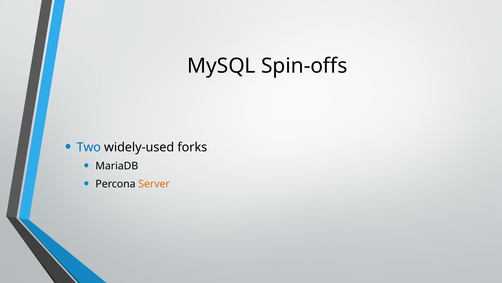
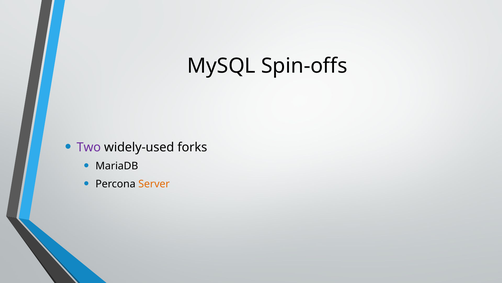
Two colour: blue -> purple
